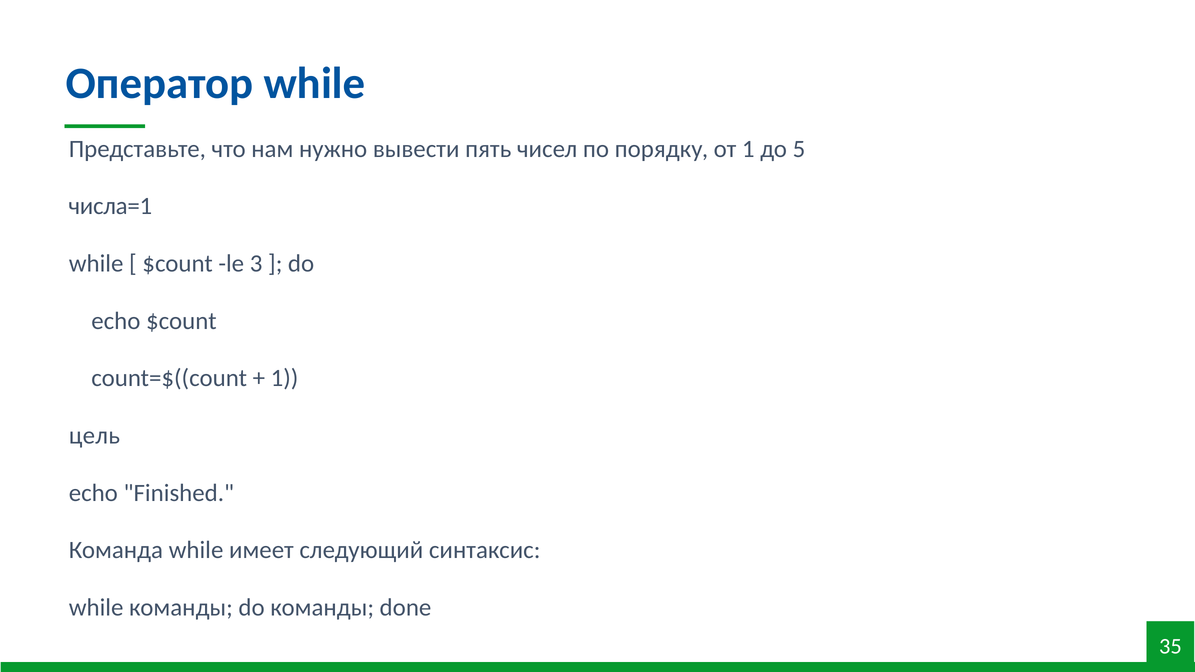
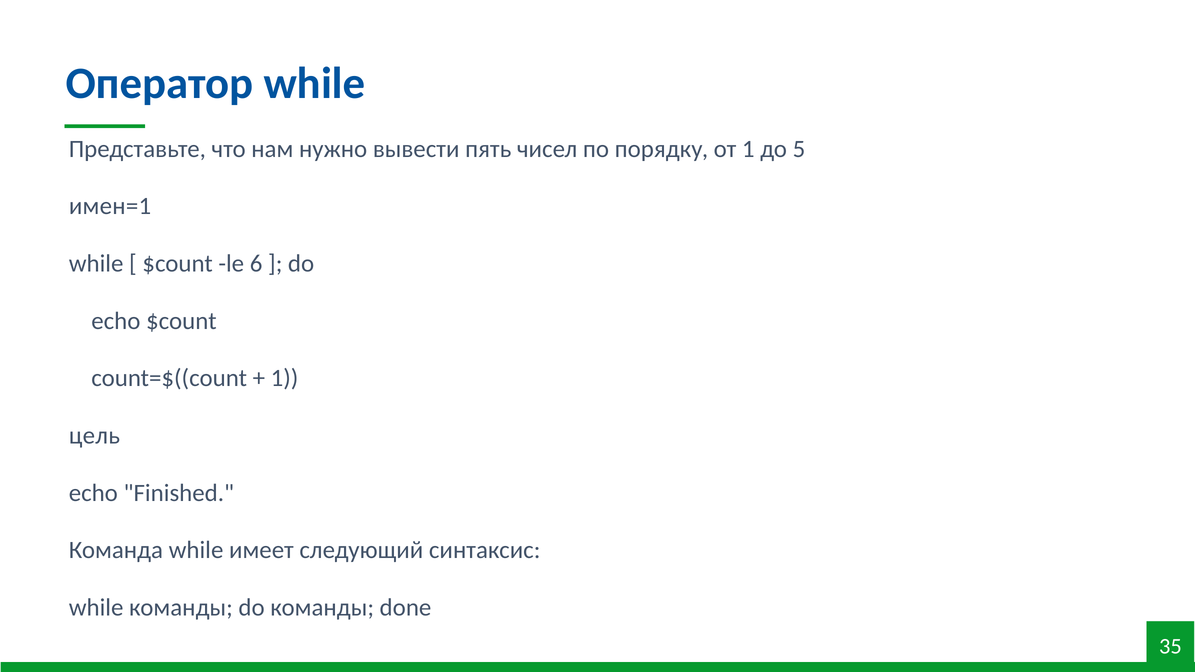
числа=1: числа=1 -> имен=1
3: 3 -> 6
